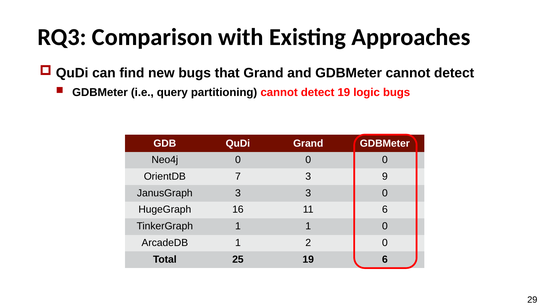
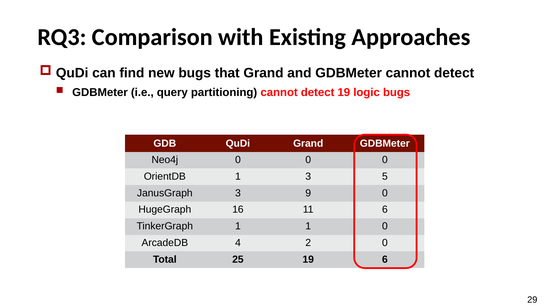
OrientDB 7: 7 -> 1
9: 9 -> 5
3 3: 3 -> 9
ArcadeDB 1: 1 -> 4
